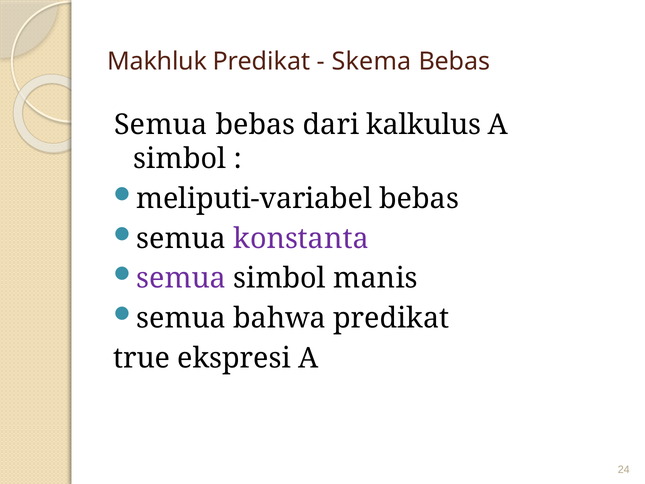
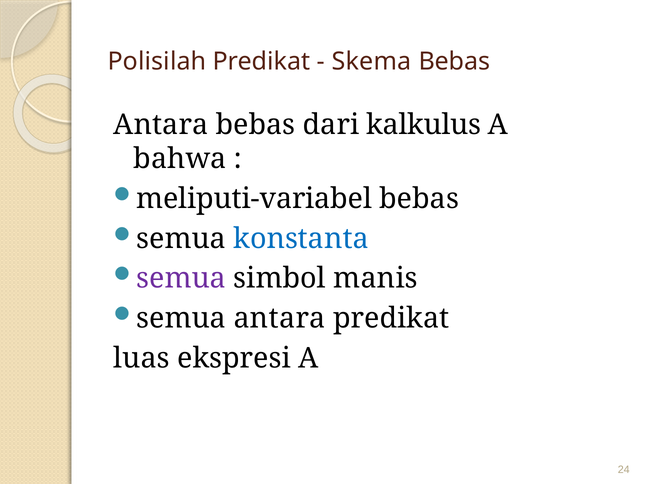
Makhluk: Makhluk -> Polisilah
Semua at (161, 125): Semua -> Antara
simbol at (180, 159): simbol -> bahwa
konstanta colour: purple -> blue
semua bahwa: bahwa -> antara
true: true -> luas
